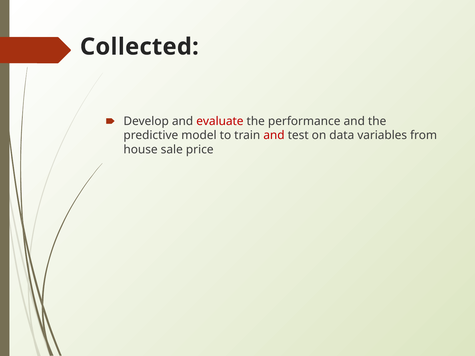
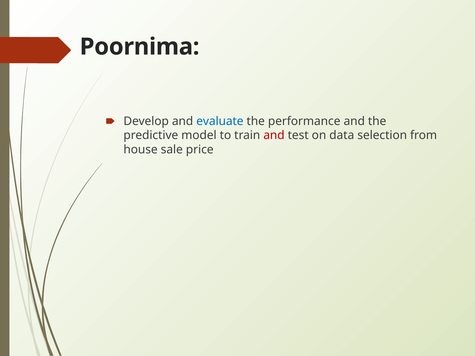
Collected: Collected -> Poornima
evaluate colour: red -> blue
variables: variables -> selection
